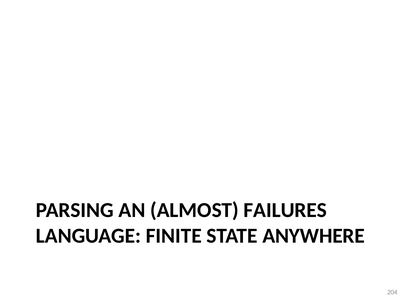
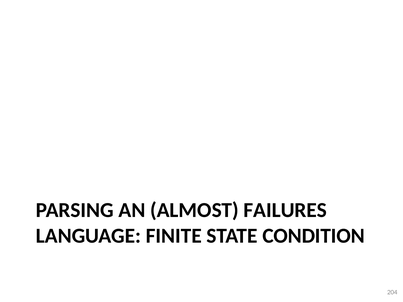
ANYWHERE: ANYWHERE -> CONDITION
